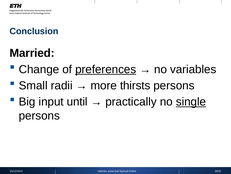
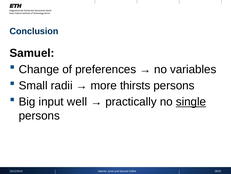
Married at (32, 53): Married -> Samuel
preferences underline: present -> none
until: until -> well
